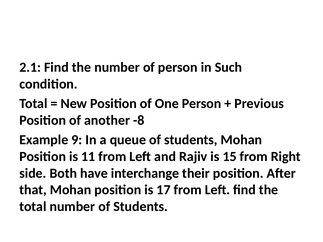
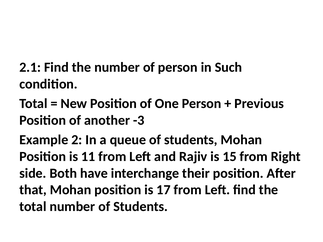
-8: -8 -> -3
9: 9 -> 2
